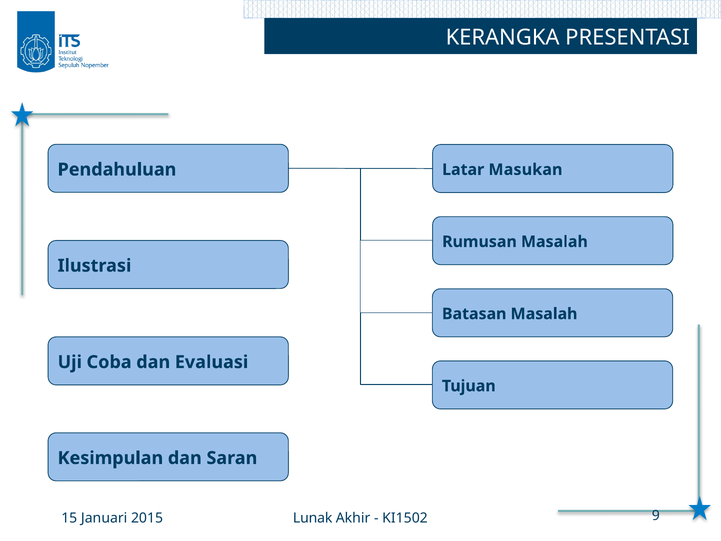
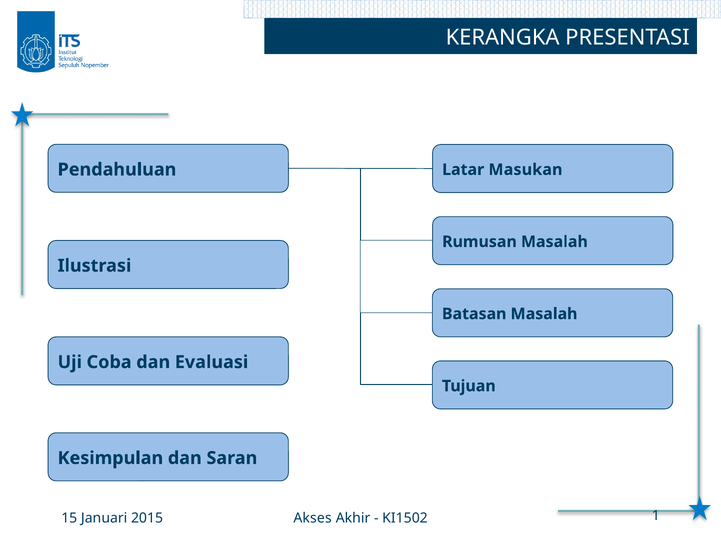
Lunak: Lunak -> Akses
9: 9 -> 1
